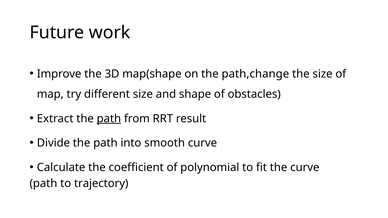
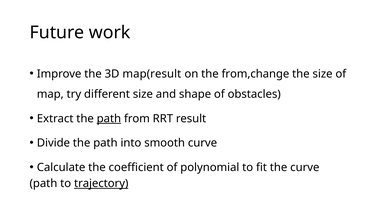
map(shape: map(shape -> map(result
path,change: path,change -> from,change
trajectory underline: none -> present
